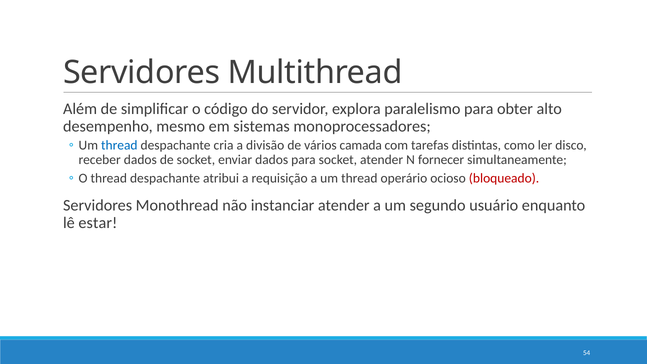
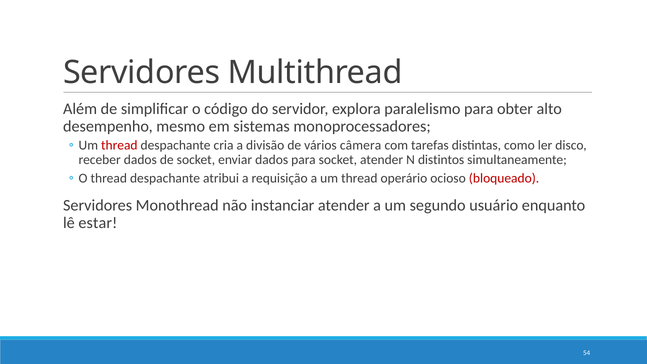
thread at (119, 145) colour: blue -> red
camada: camada -> câmera
fornecer: fornecer -> distintos
